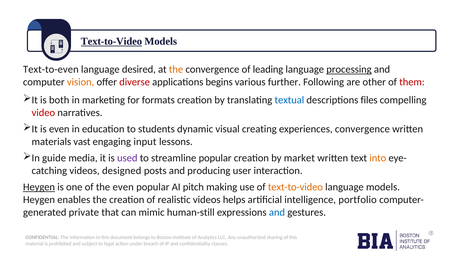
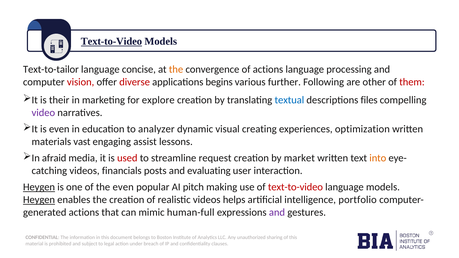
Text-to-even: Text-to-even -> Text-to-tailor
desired: desired -> concise
of leading: leading -> actions
processing underline: present -> none
vision colour: orange -> red
both: both -> their
formats: formats -> explore
video colour: red -> purple
students: students -> analyzer
experiences convergence: convergence -> optimization
input: input -> assist
guide: guide -> afraid
used colour: purple -> red
streamline popular: popular -> request
designed: designed -> financials
producing: producing -> evaluating
text-to-video at (295, 187) colour: orange -> red
Heygen at (39, 200) underline: none -> present
private at (84, 212): private -> actions
human-still: human-still -> human-full
and at (277, 212) colour: blue -> purple
